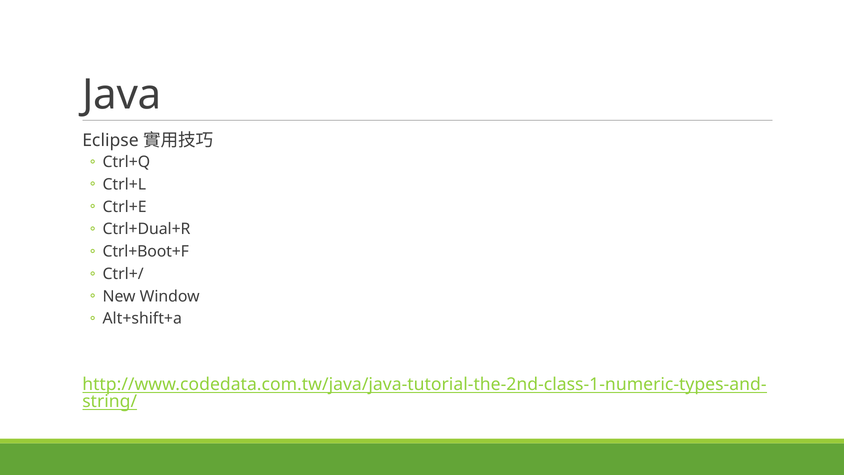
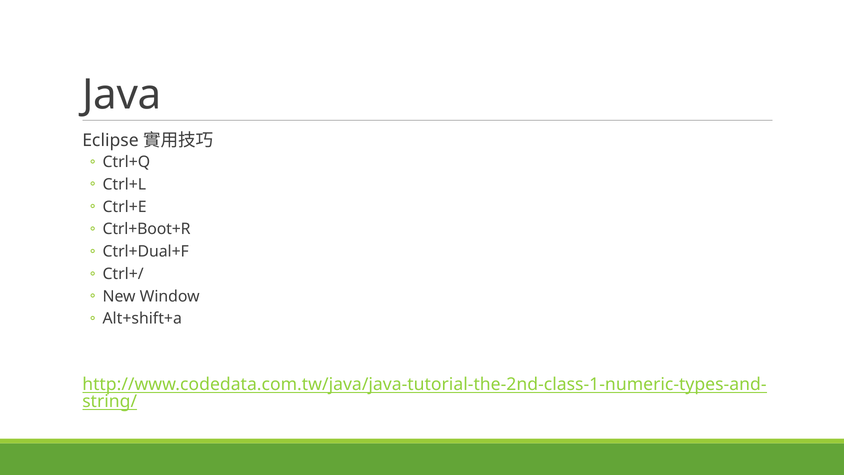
Ctrl+Dual+R: Ctrl+Dual+R -> Ctrl+Boot+R
Ctrl+Boot+F: Ctrl+Boot+F -> Ctrl+Dual+F
